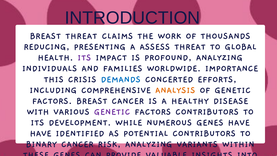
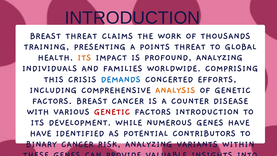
REDUCING: REDUCING -> TRAINING
ASSESS: ASSESS -> POINTS
ITS at (84, 57) colour: purple -> orange
IMPORTANCE: IMPORTANCE -> COMPRISING
HEALTHY: HEALTHY -> COUNTER
GENETIC at (112, 111) colour: purple -> red
FACTORS CONTRIBUTORS: CONTRIBUTORS -> INTRODUCTION
